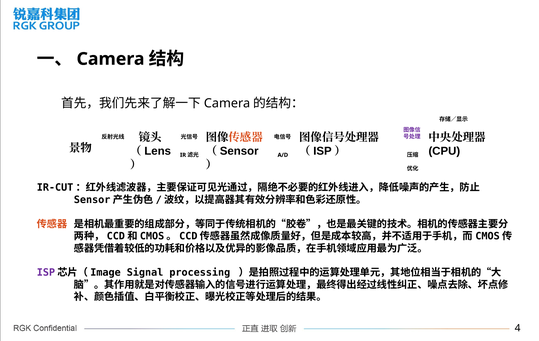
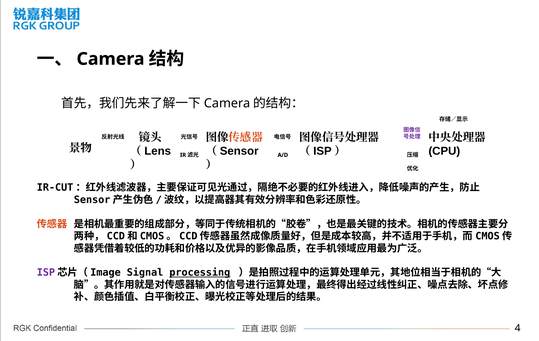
processing underline: none -> present
